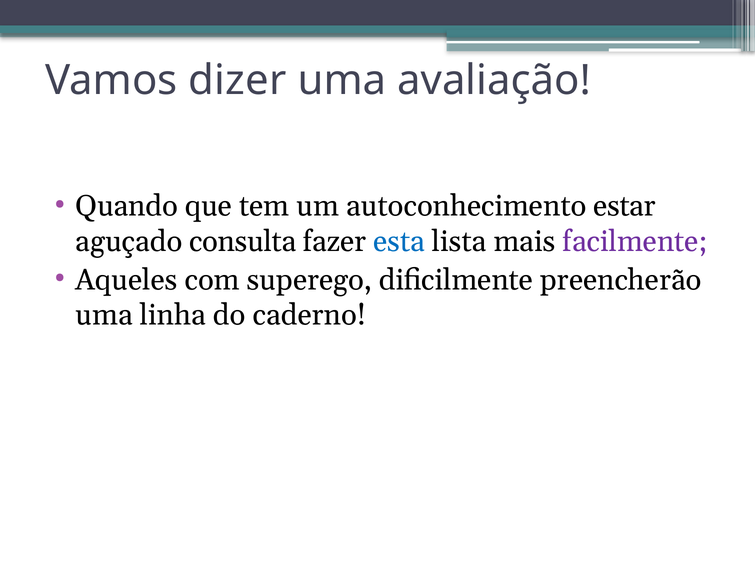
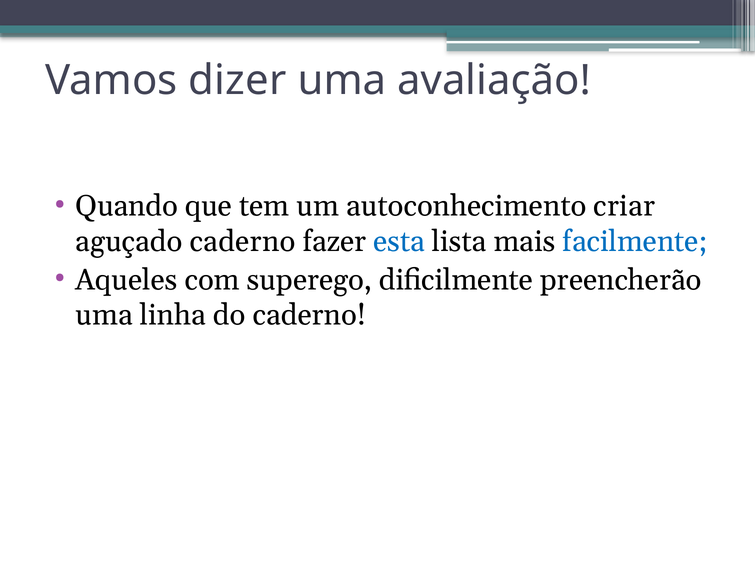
estar: estar -> criar
aguçado consulta: consulta -> caderno
facilmente colour: purple -> blue
